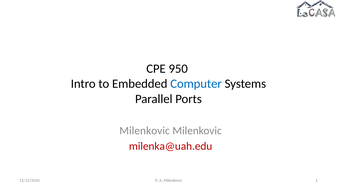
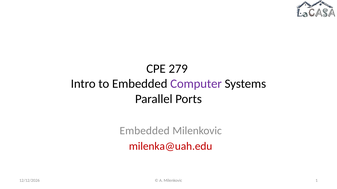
950: 950 -> 279
Computer colour: blue -> purple
Milenkovic at (145, 131): Milenkovic -> Embedded
